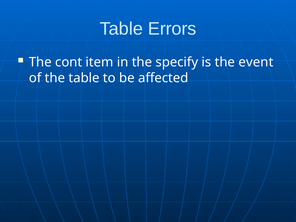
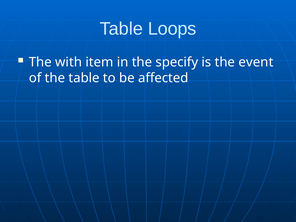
Errors: Errors -> Loops
cont: cont -> with
